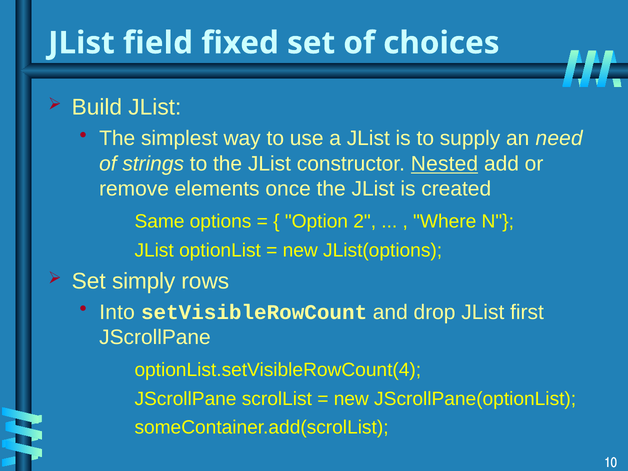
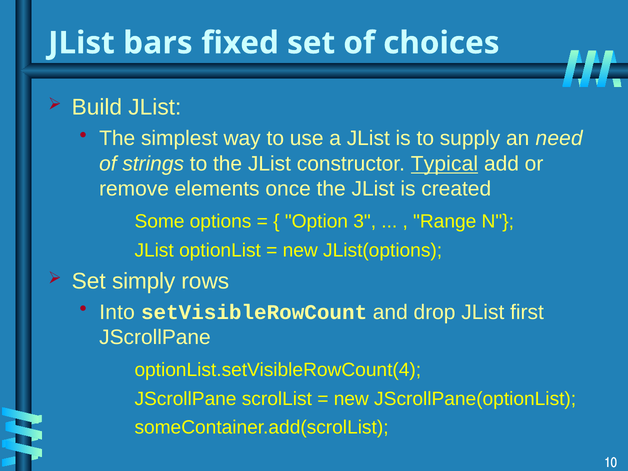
field: field -> bars
Nested: Nested -> Typical
Same: Same -> Some
2: 2 -> 3
Where: Where -> Range
